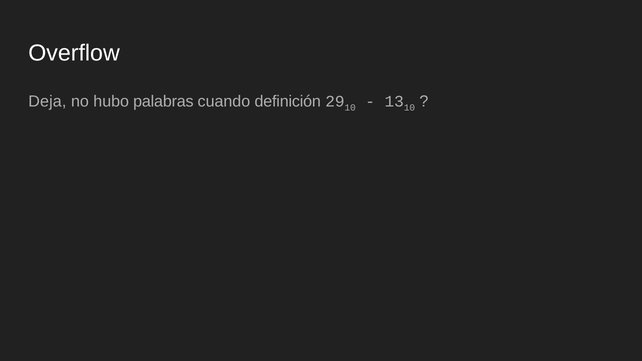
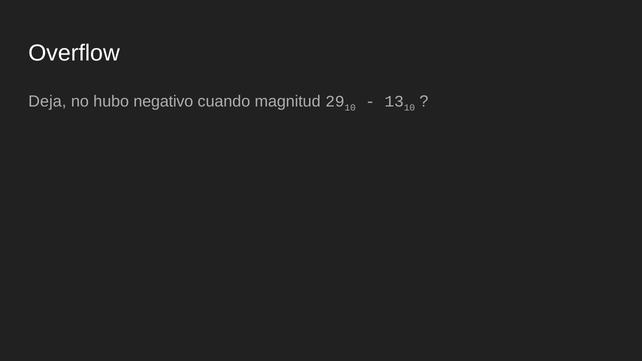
palabras: palabras -> negativo
definición: definición -> magnitud
